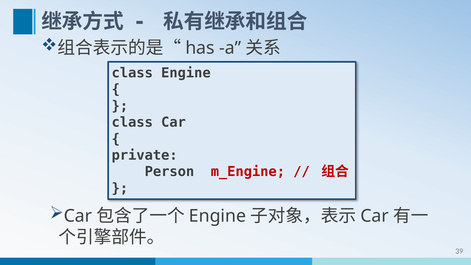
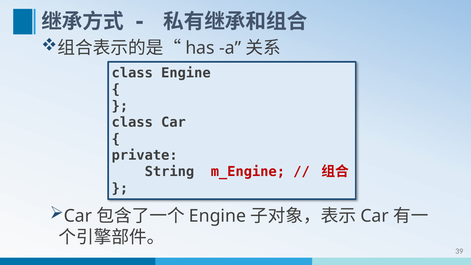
Person: Person -> String
